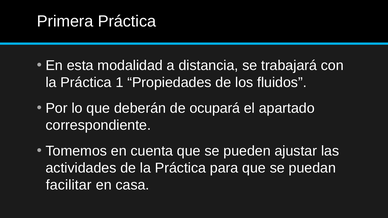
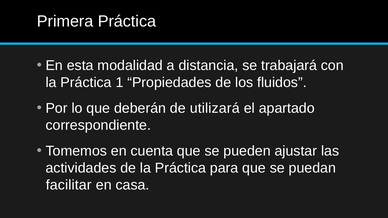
ocupará: ocupará -> utilizará
